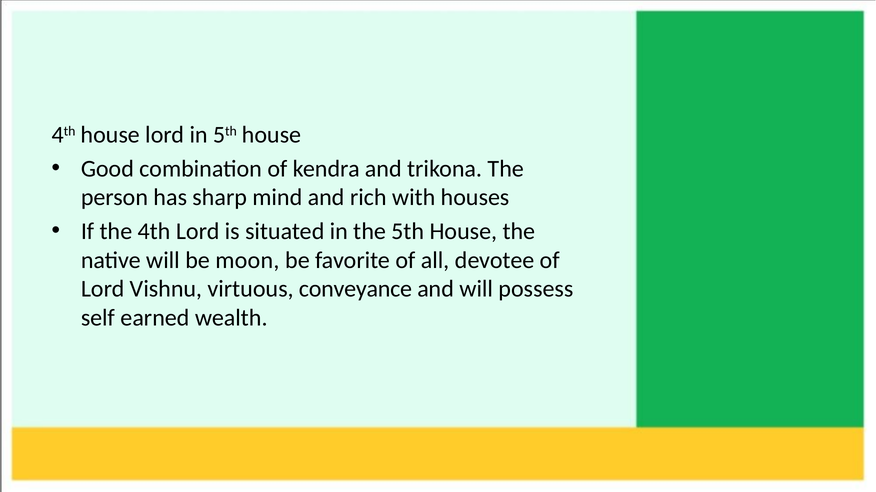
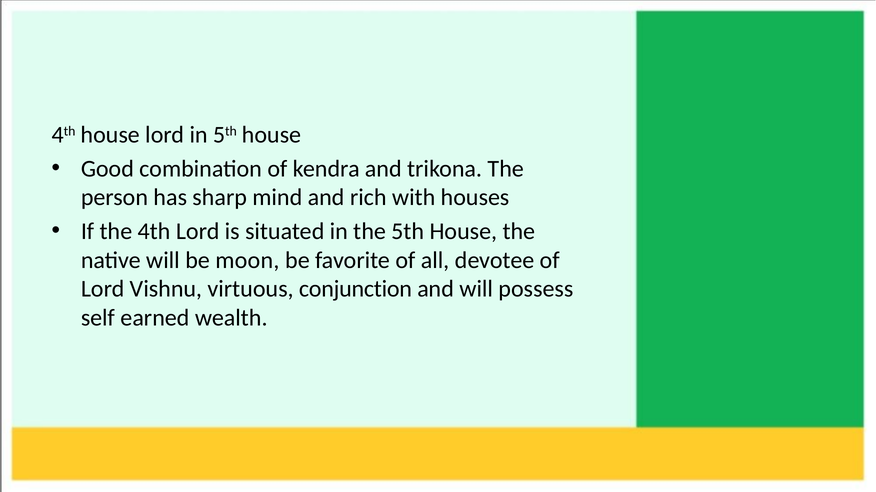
conveyance: conveyance -> conjunction
